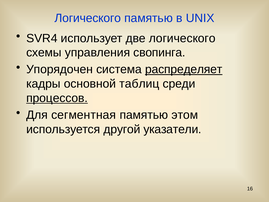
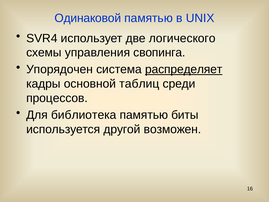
Логического at (88, 18): Логического -> Одинаковой
процессов underline: present -> none
сегментная: сегментная -> библиотека
этом: этом -> биты
указатели: указатели -> возможен
